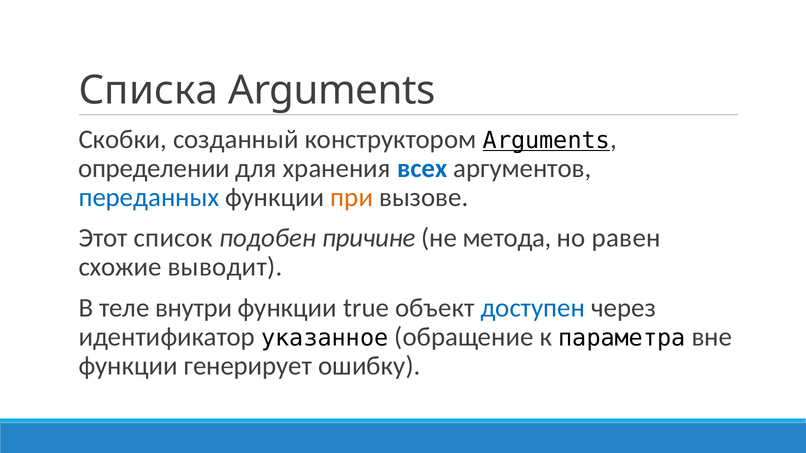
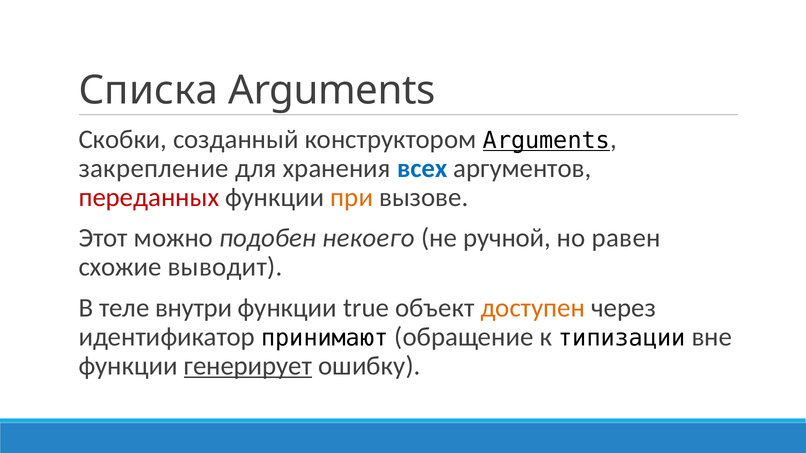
определении: определении -> закрепление
переданных colour: blue -> red
список: список -> можно
причине: причине -> некоего
метода: метода -> ручной
доступен colour: blue -> orange
указанное: указанное -> принимают
параметра: параметра -> типизации
генерирует underline: none -> present
